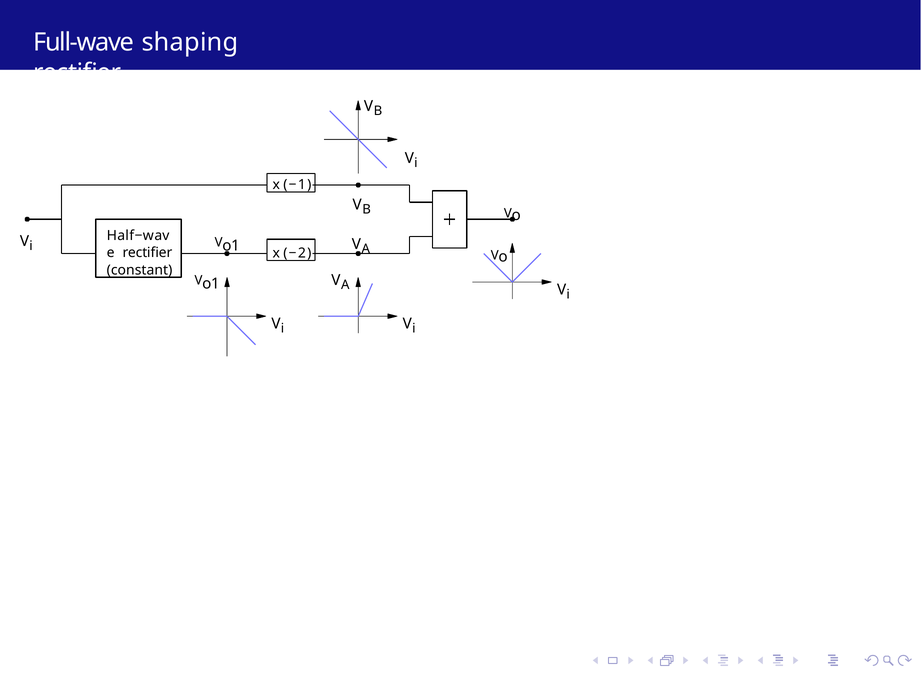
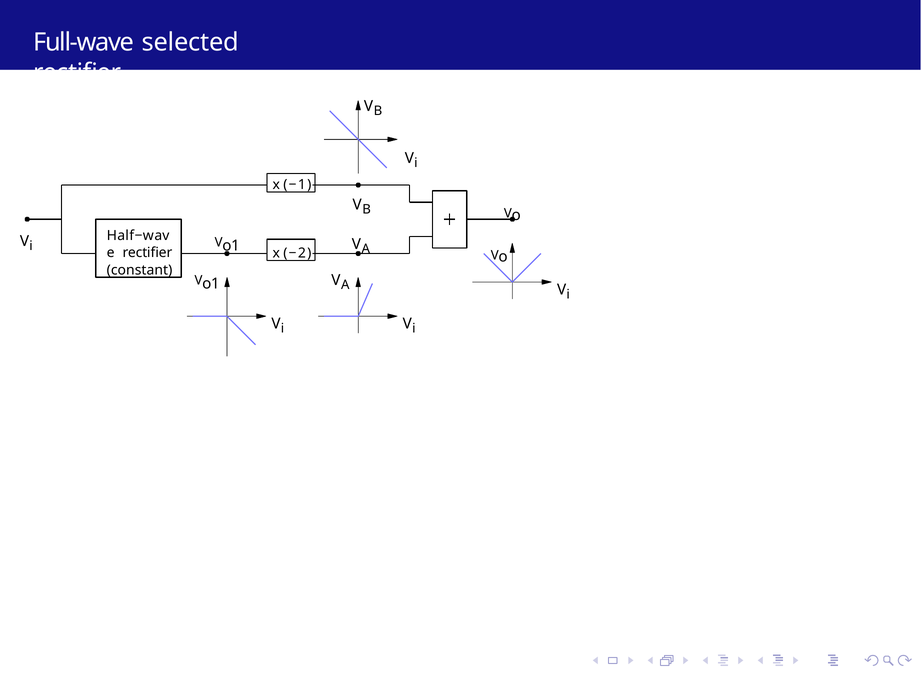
shaping: shaping -> selected
